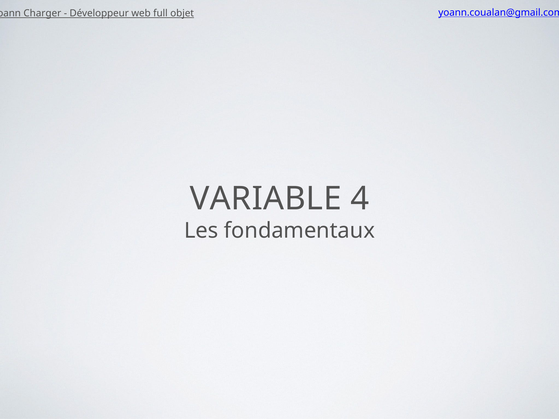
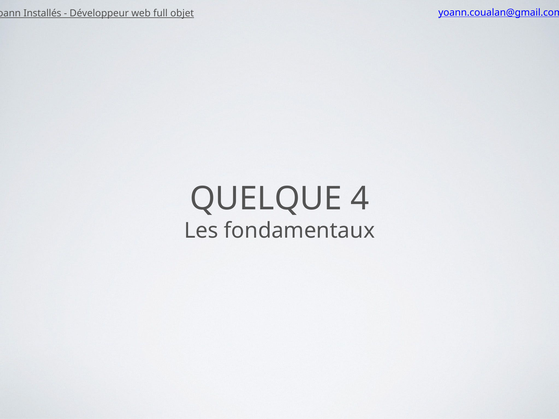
Charger: Charger -> Installés
VARIABLE: VARIABLE -> QUELQUE
